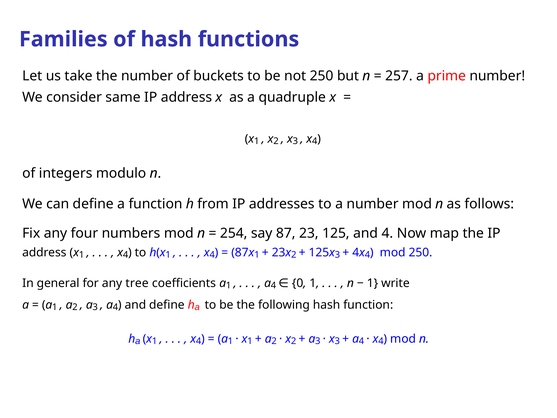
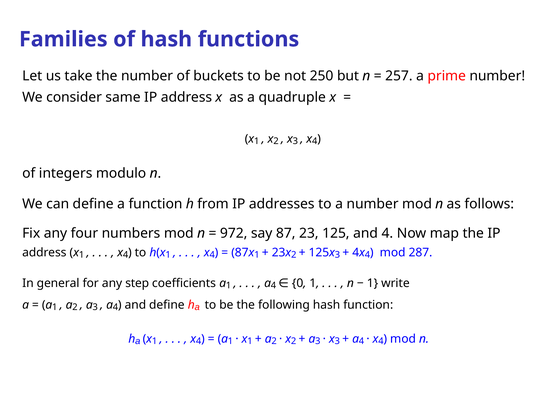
254: 254 -> 972
mod 250: 250 -> 287
tree: tree -> step
